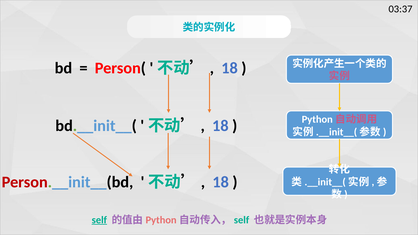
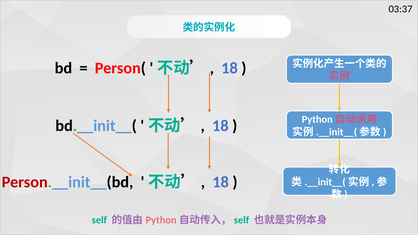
self underline: present -> none
